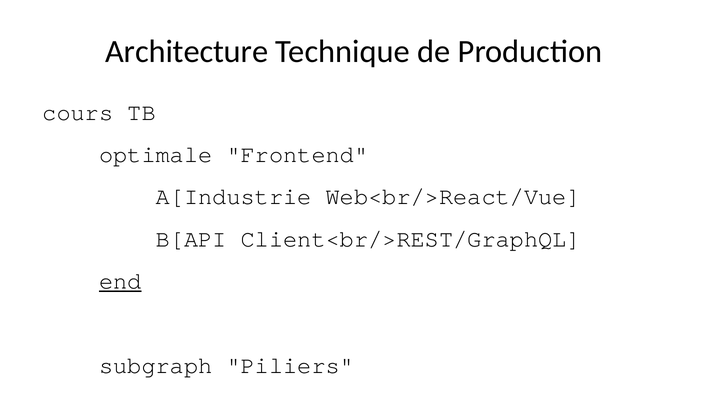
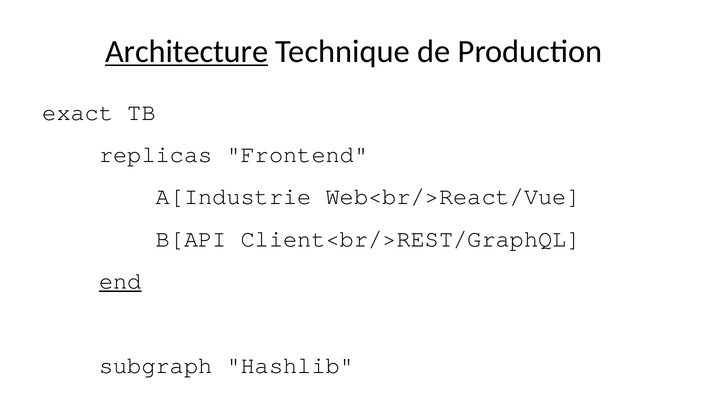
Architecture underline: none -> present
cours: cours -> exact
optimale: optimale -> replicas
Piliers: Piliers -> Hashlib
